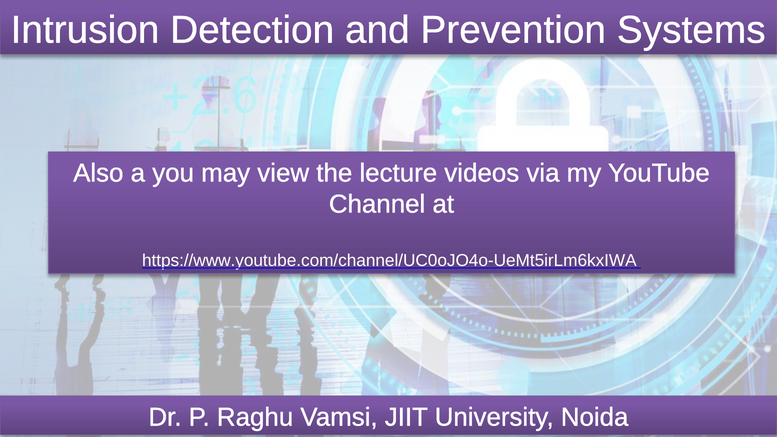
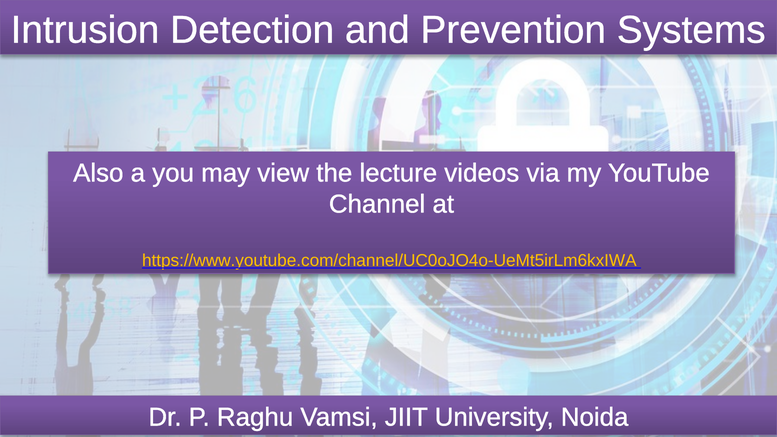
https://www.youtube.com/channel/UC0oJO4o-UeMt5irLm6kxIWA colour: white -> yellow
